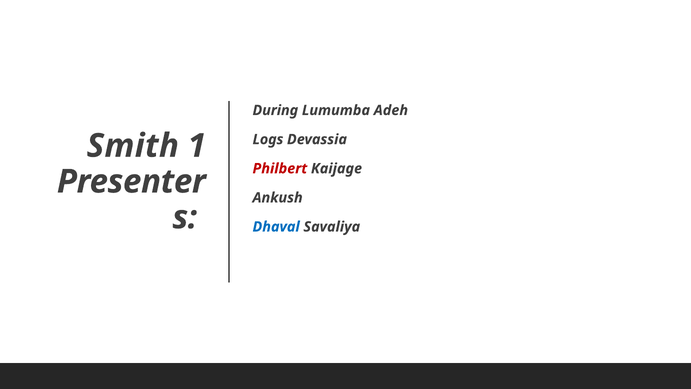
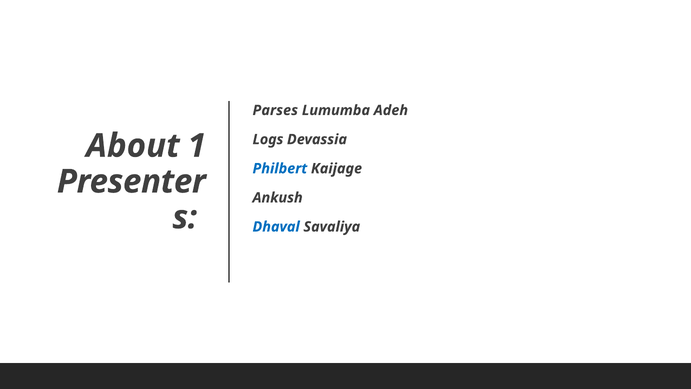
During: During -> Parses
Smith: Smith -> About
Philbert colour: red -> blue
